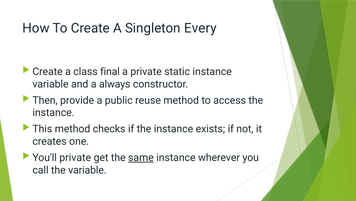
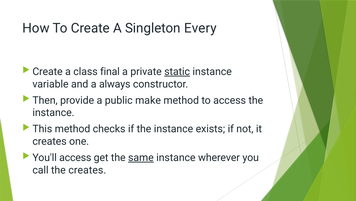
static underline: none -> present
reuse: reuse -> make
You'll private: private -> access
the variable: variable -> creates
